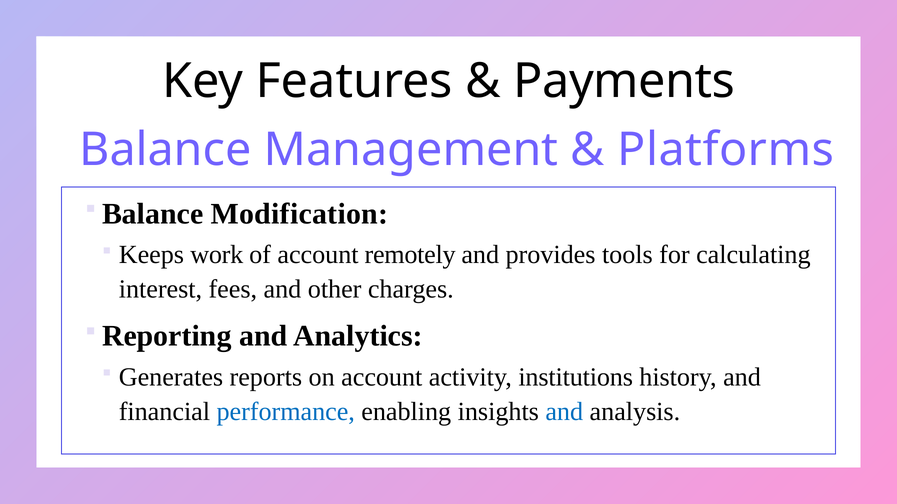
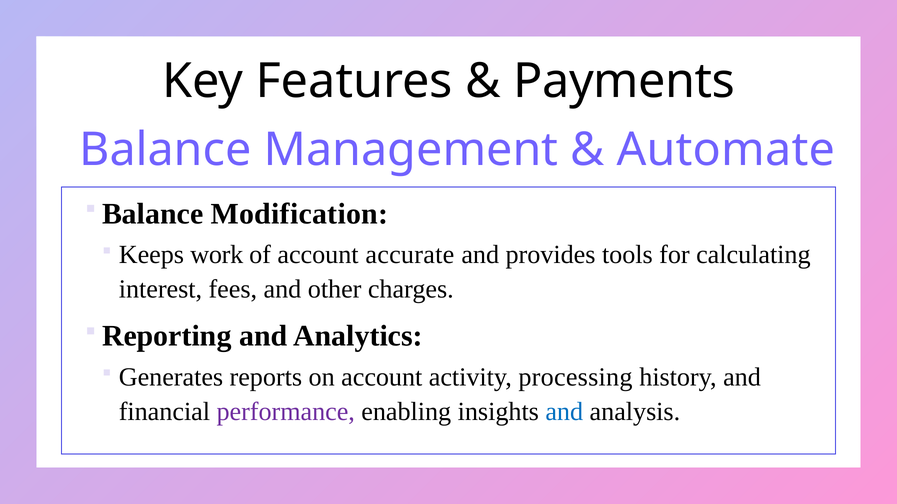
Platforms: Platforms -> Automate
remotely: remotely -> accurate
institutions: institutions -> processing
performance colour: blue -> purple
